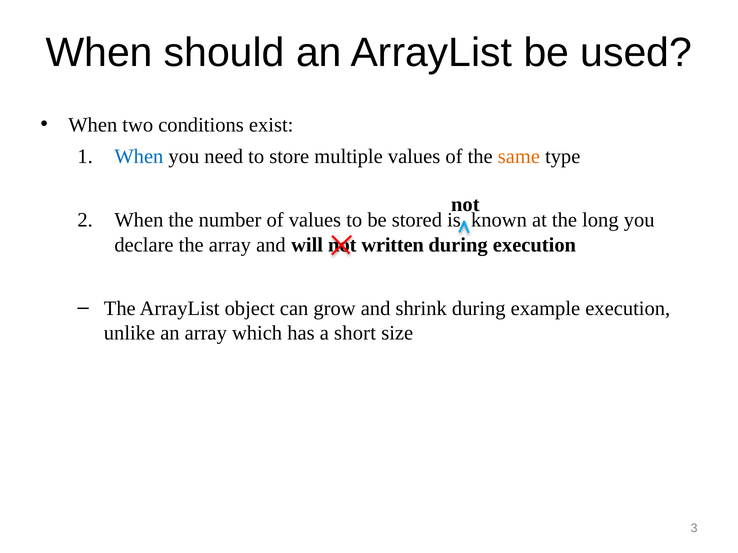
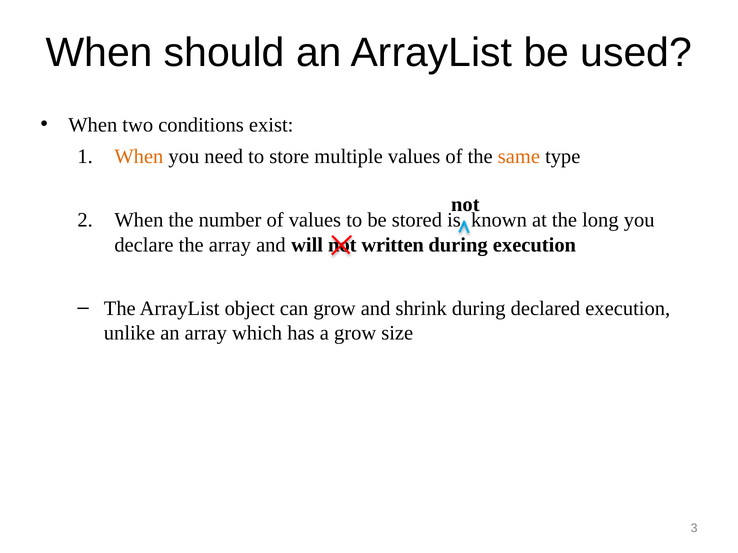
When at (139, 157) colour: blue -> orange
example: example -> declared
a short: short -> grow
